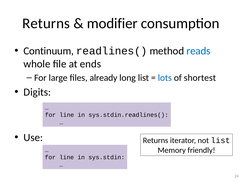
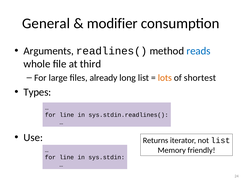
Returns at (46, 23): Returns -> General
Continuum: Continuum -> Arguments
ends: ends -> third
lots colour: blue -> orange
Digits: Digits -> Types
